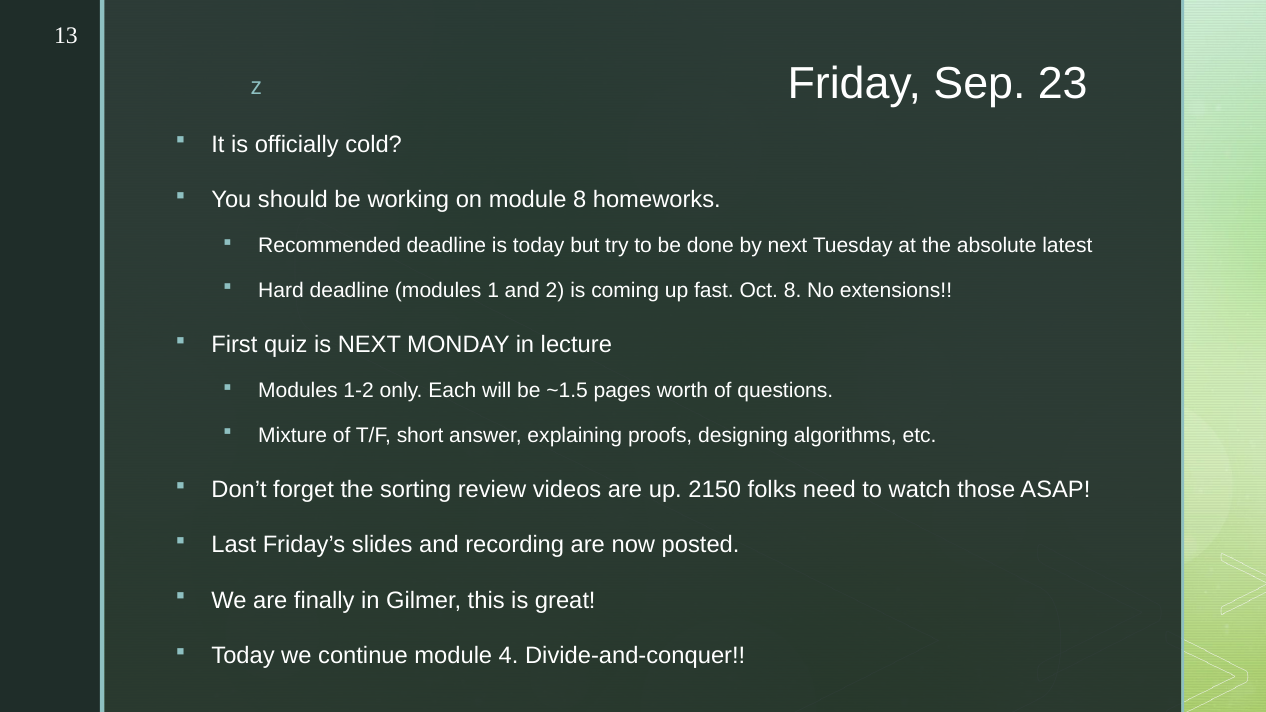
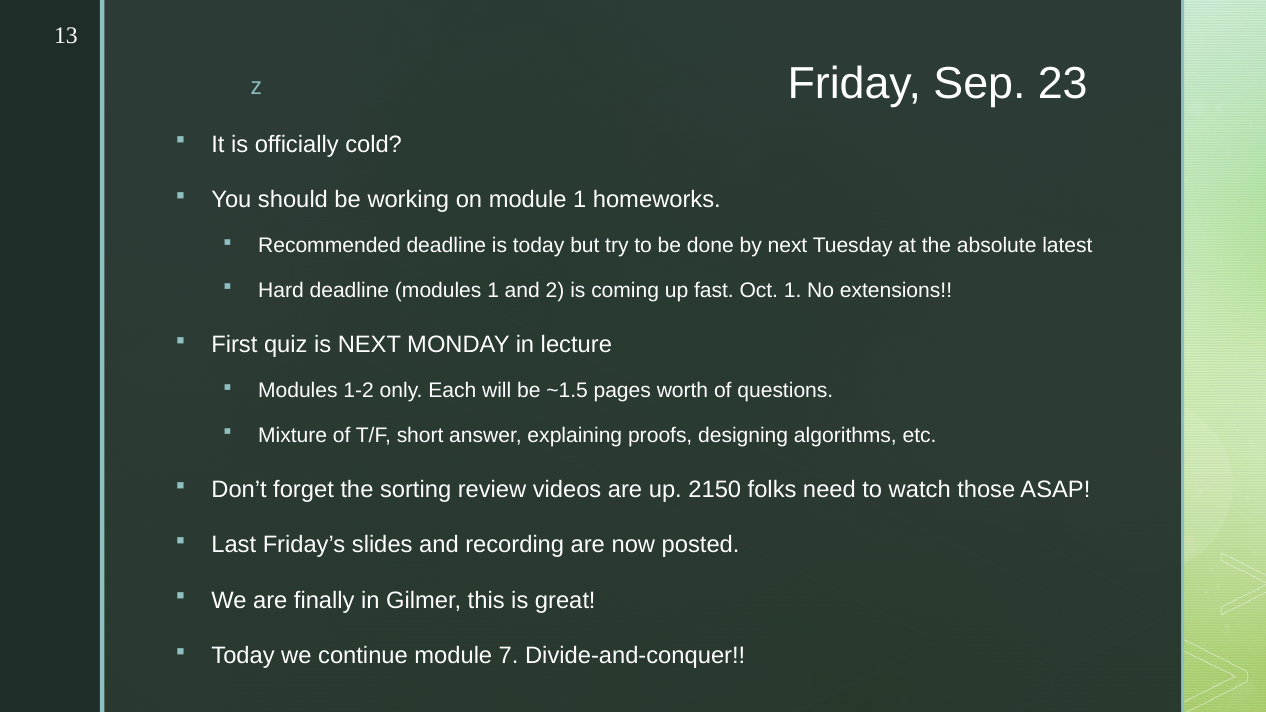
module 8: 8 -> 1
Oct 8: 8 -> 1
4: 4 -> 7
